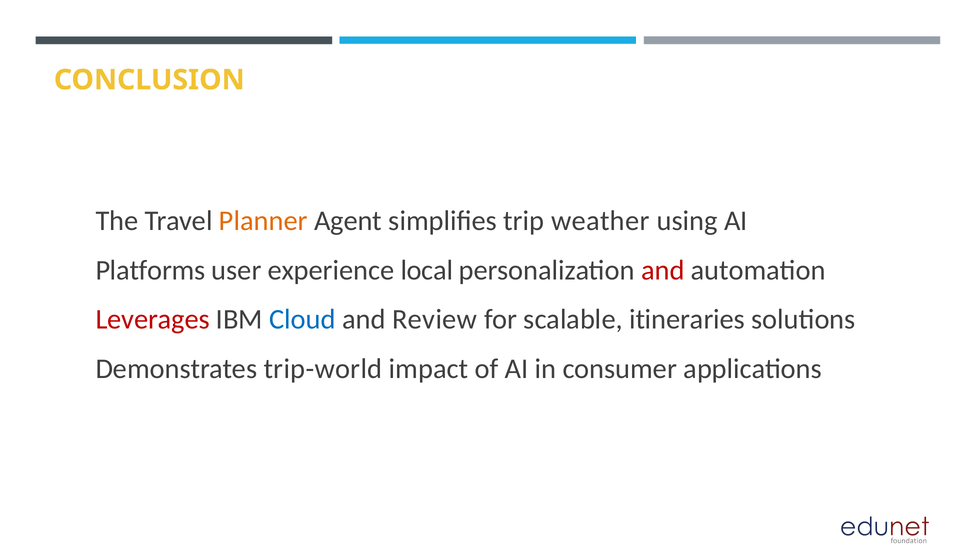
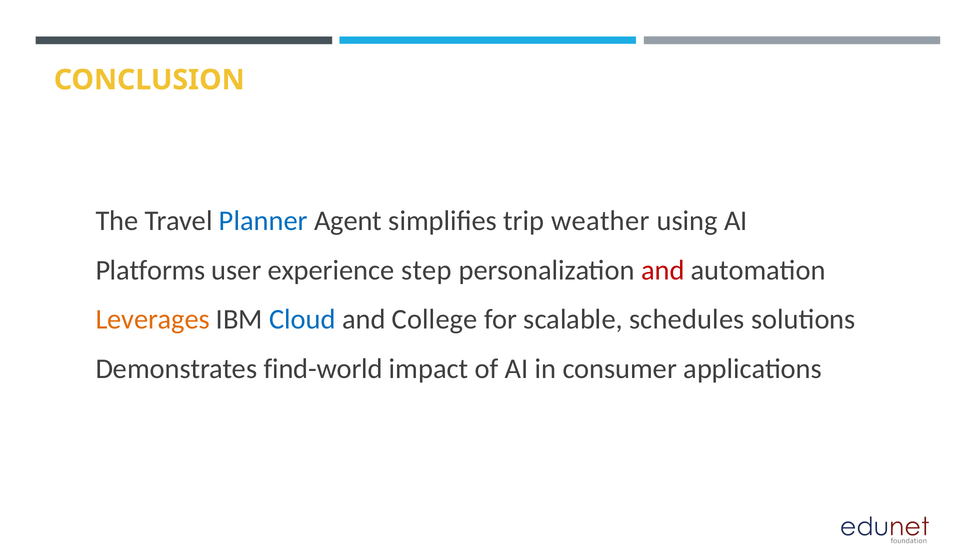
Planner colour: orange -> blue
local: local -> step
Leverages colour: red -> orange
Review: Review -> College
itineraries: itineraries -> schedules
trip-world: trip-world -> find-world
